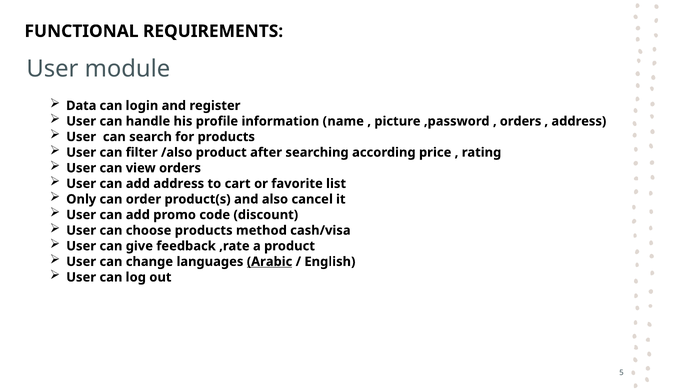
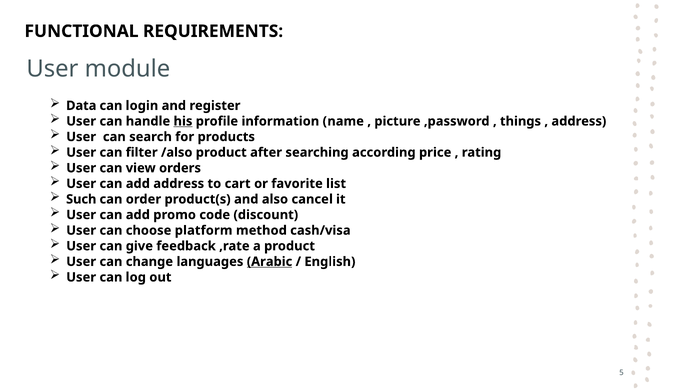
his underline: none -> present
orders at (521, 121): orders -> things
Only: Only -> Such
choose products: products -> platform
